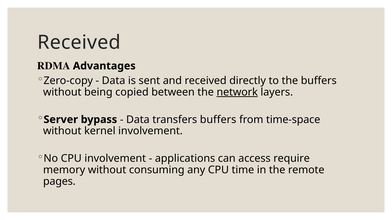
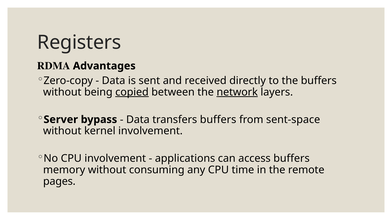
Received at (79, 43): Received -> Registers
copied underline: none -> present
time-space: time-space -> sent-space
access require: require -> buffers
